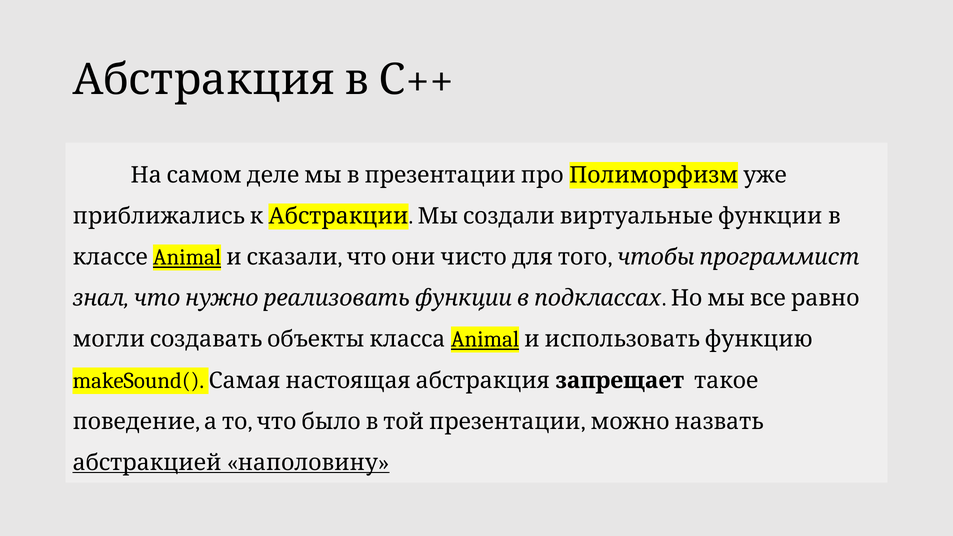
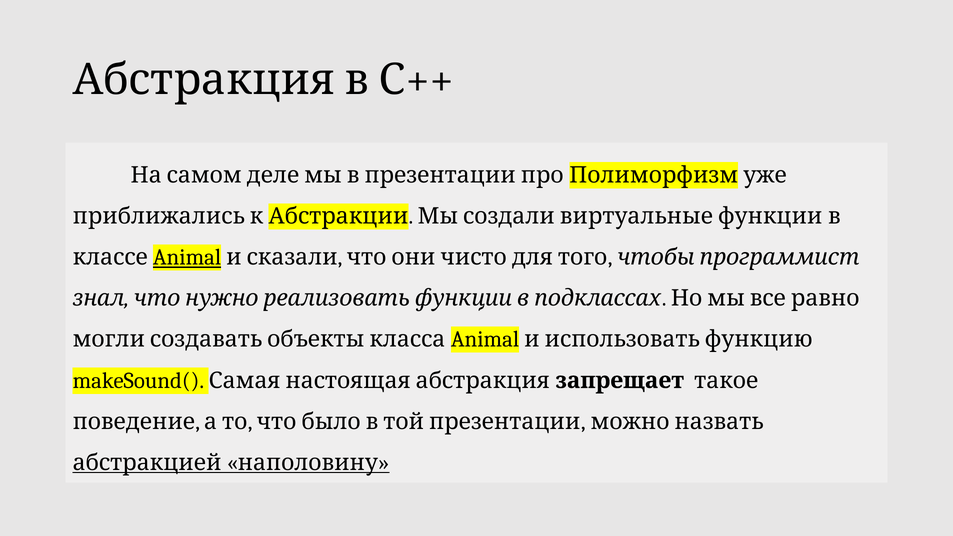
Animal at (485, 339) underline: present -> none
